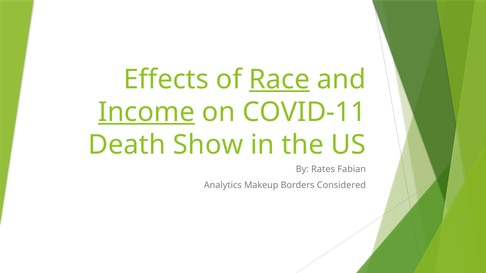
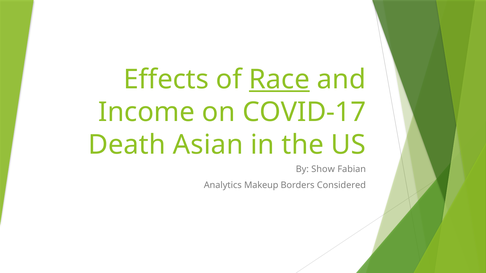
Income underline: present -> none
COVID-11: COVID-11 -> COVID-17
Show: Show -> Asian
Rates: Rates -> Show
